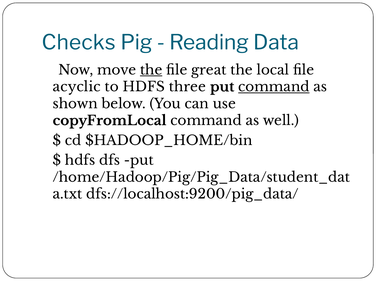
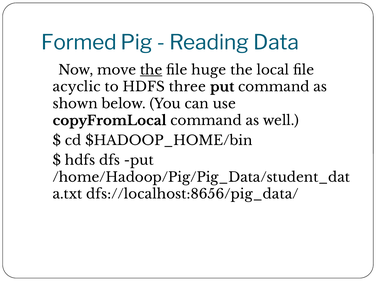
Checks: Checks -> Formed
great: great -> huge
command at (274, 87) underline: present -> none
dfs://localhost:9200/pig_data/: dfs://localhost:9200/pig_data/ -> dfs://localhost:8656/pig_data/
